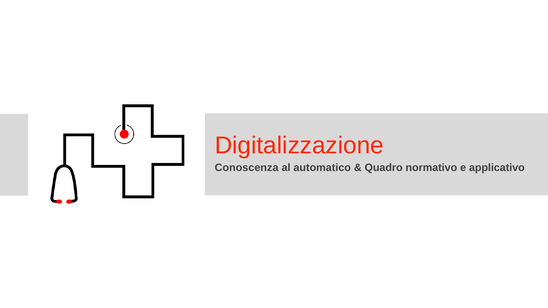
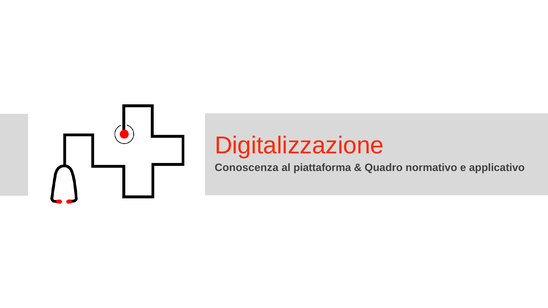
automatico: automatico -> piattaforma
